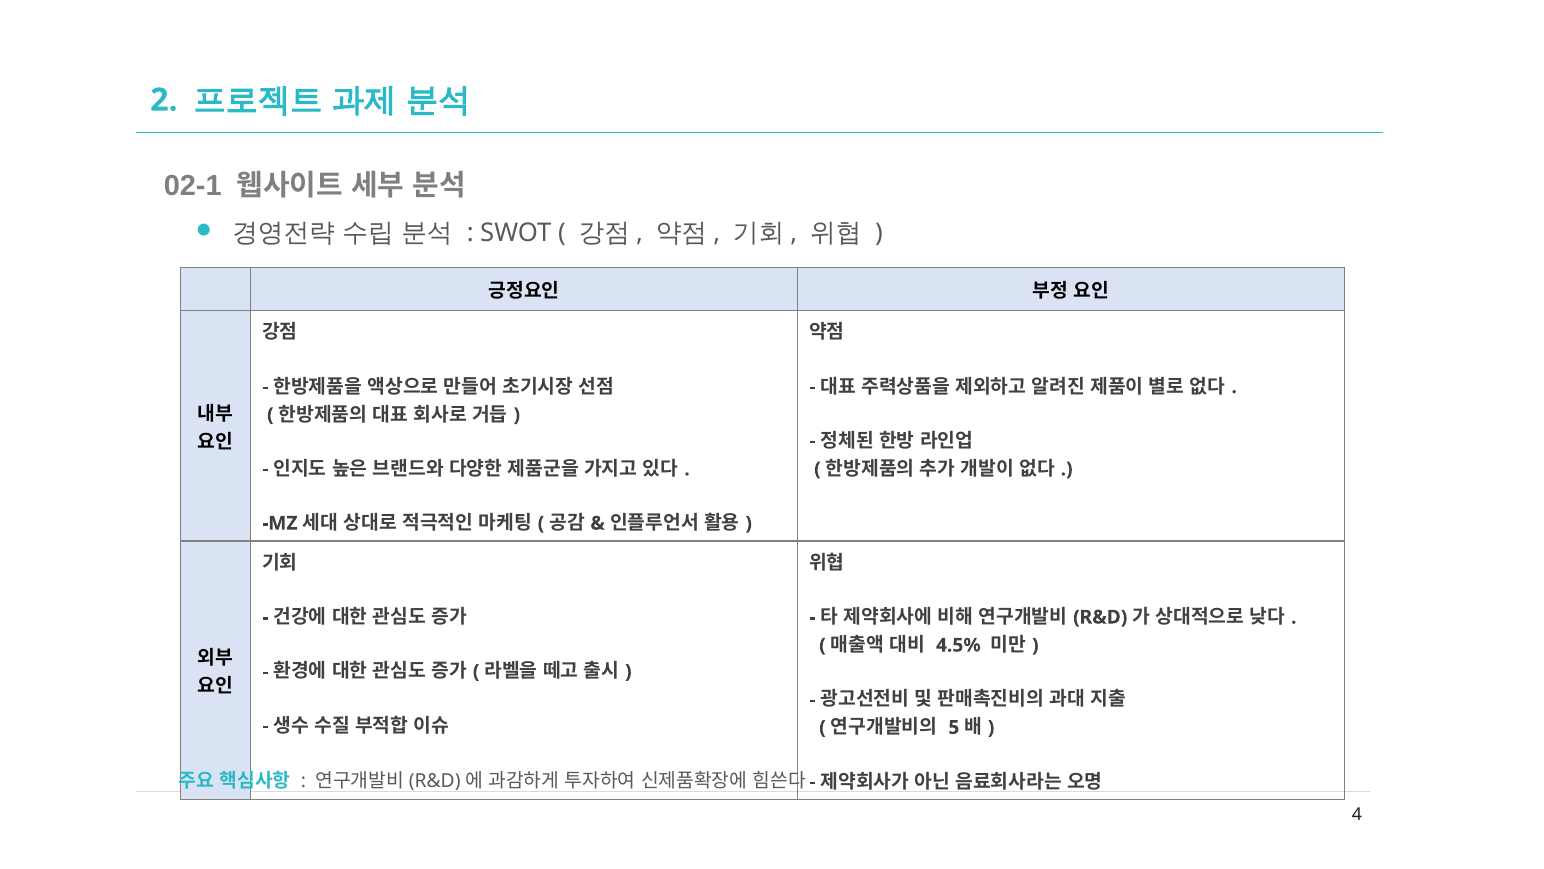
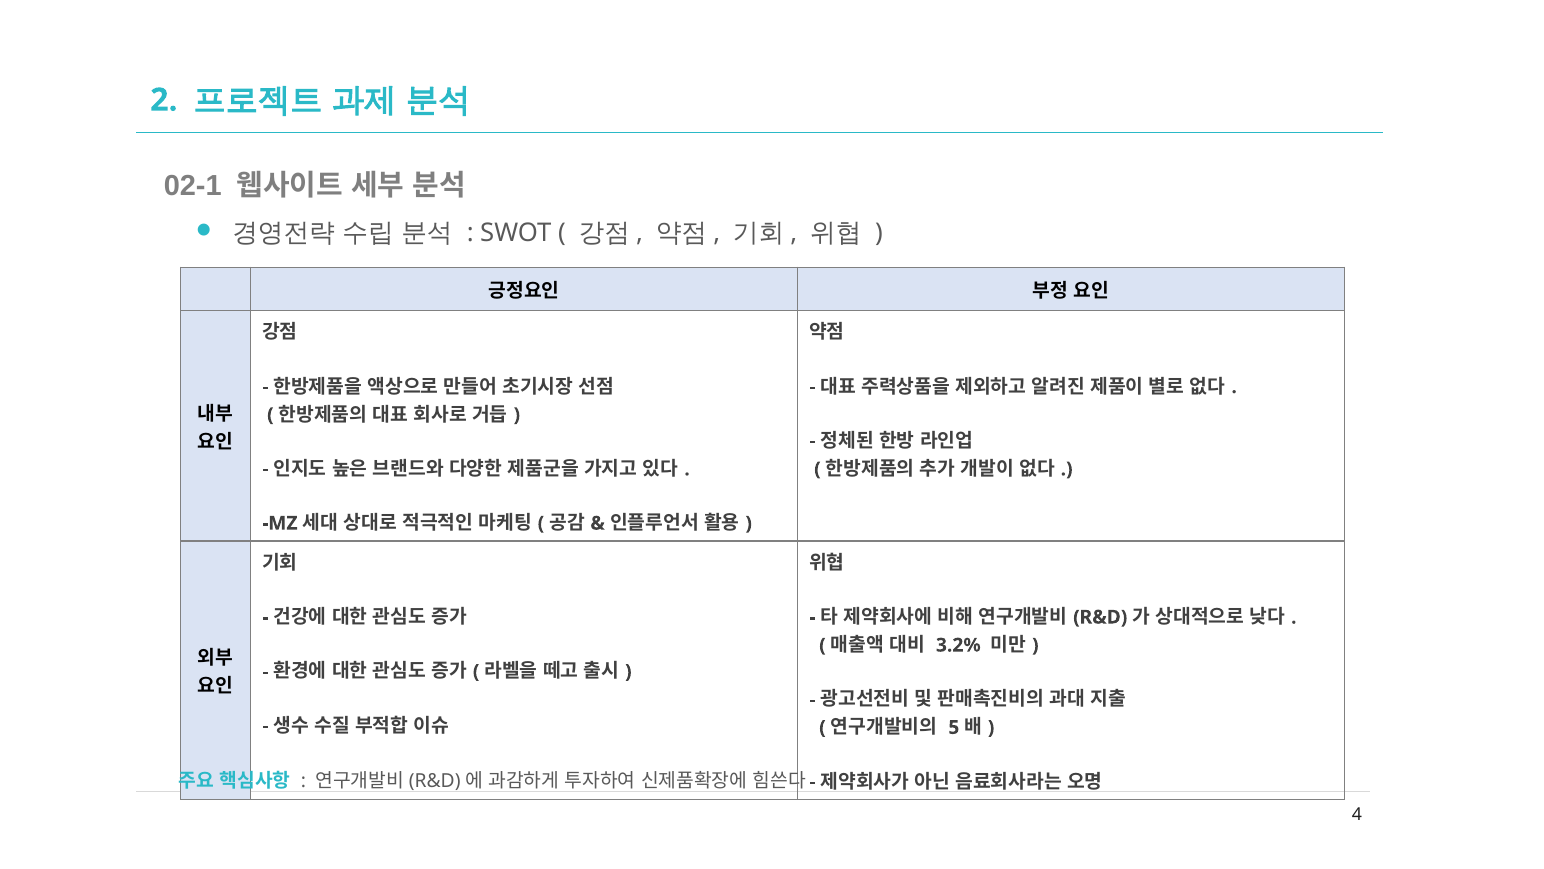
4.5%: 4.5% -> 3.2%
